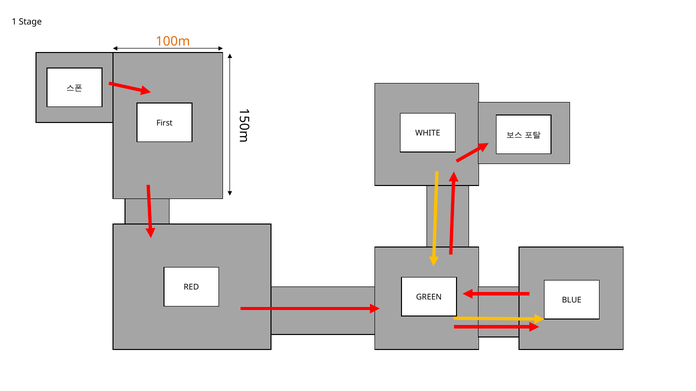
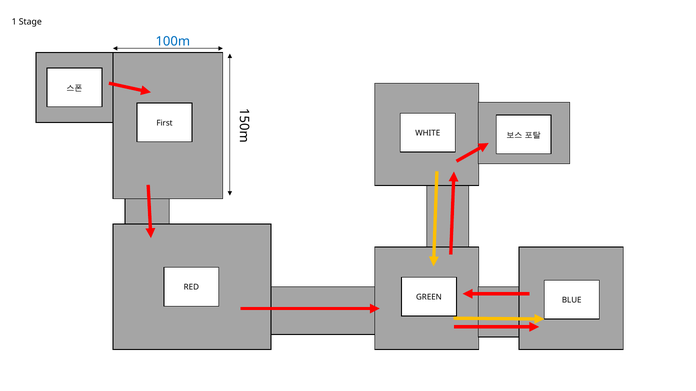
100m colour: orange -> blue
